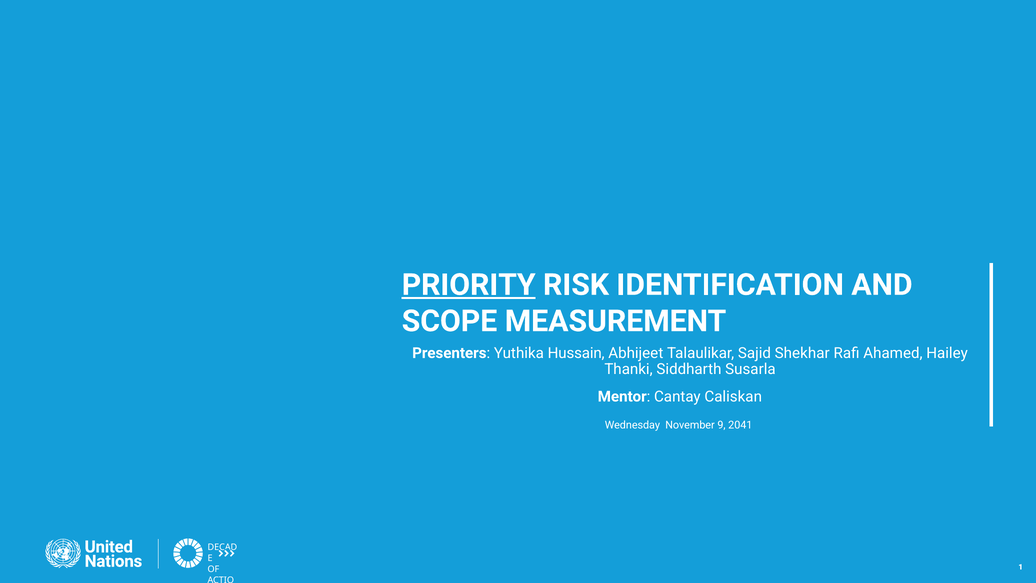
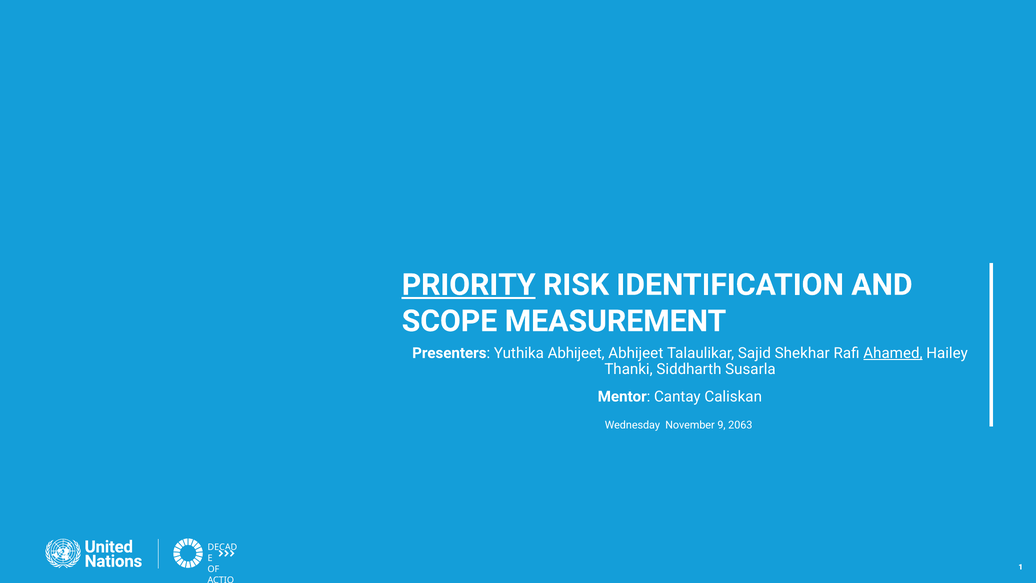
Yuthika Hussain: Hussain -> Abhijeet
Ahamed underline: none -> present
2041: 2041 -> 2063
